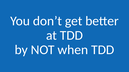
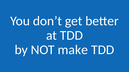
when: when -> make
